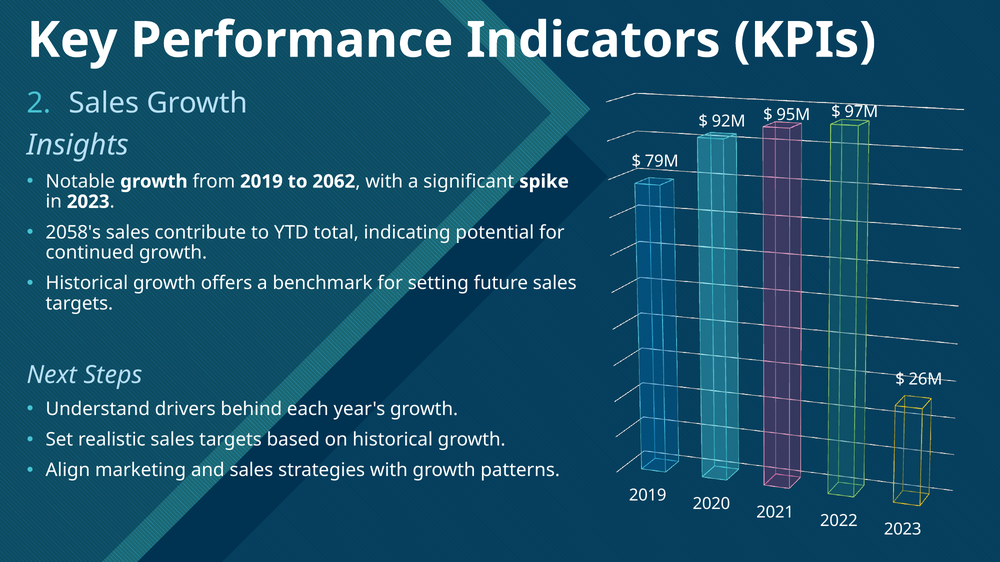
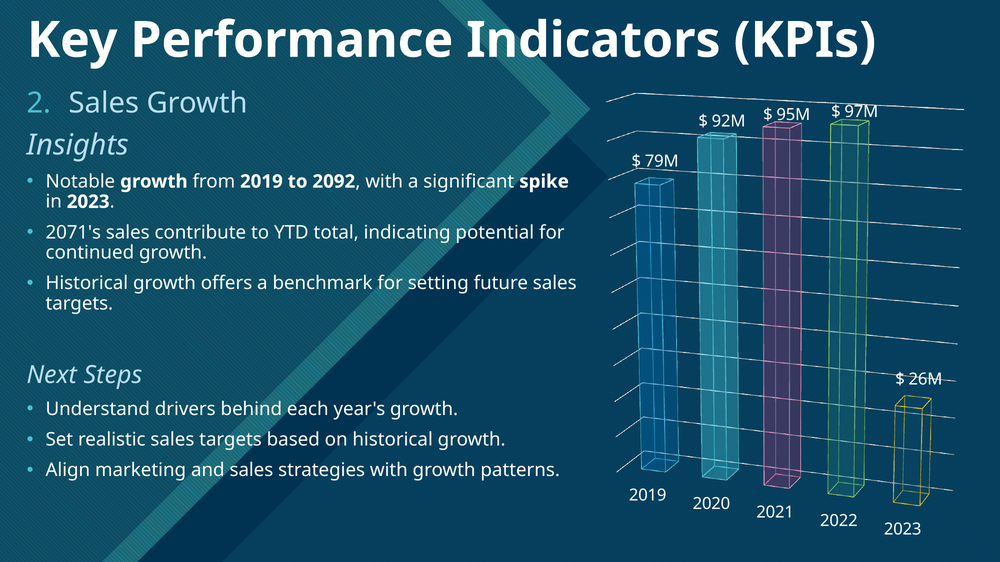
2062: 2062 -> 2092
2058's: 2058's -> 2071's
